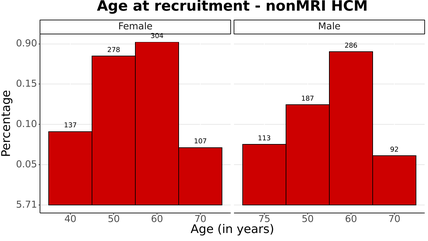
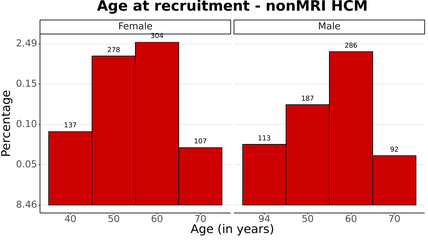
0.90: 0.90 -> 2.49
5.71: 5.71 -> 8.46
75: 75 -> 94
